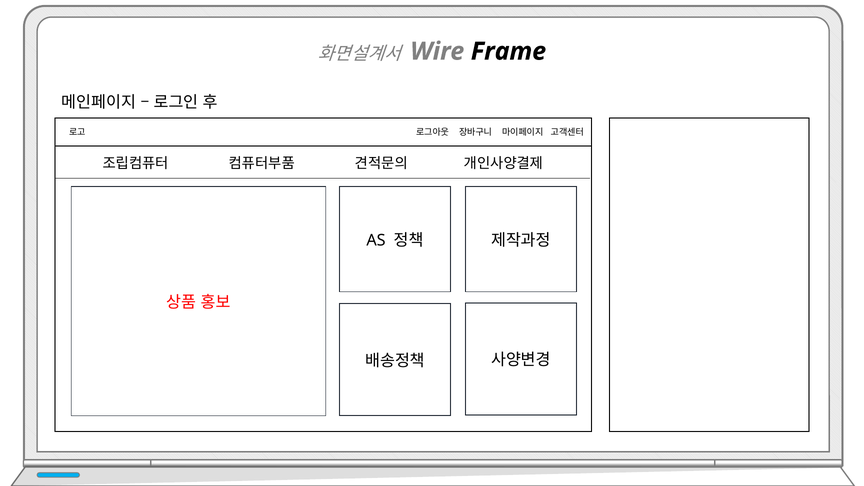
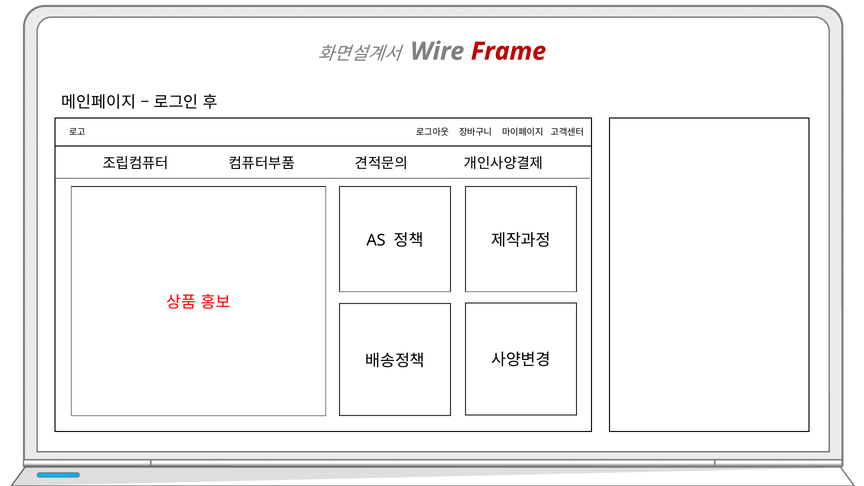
Frame colour: black -> red
